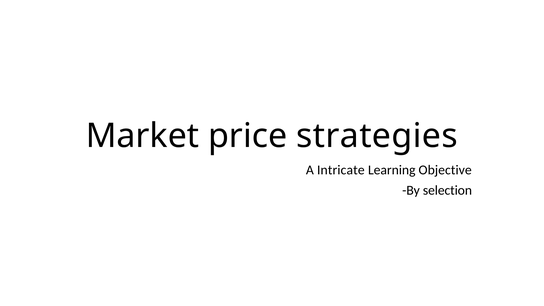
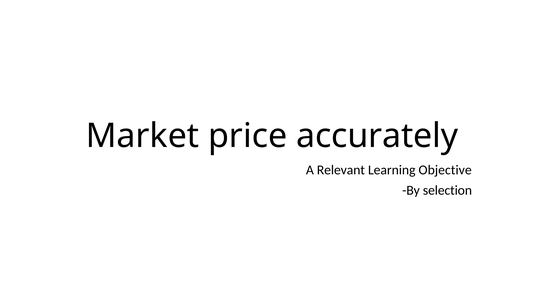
strategies: strategies -> accurately
Intricate: Intricate -> Relevant
